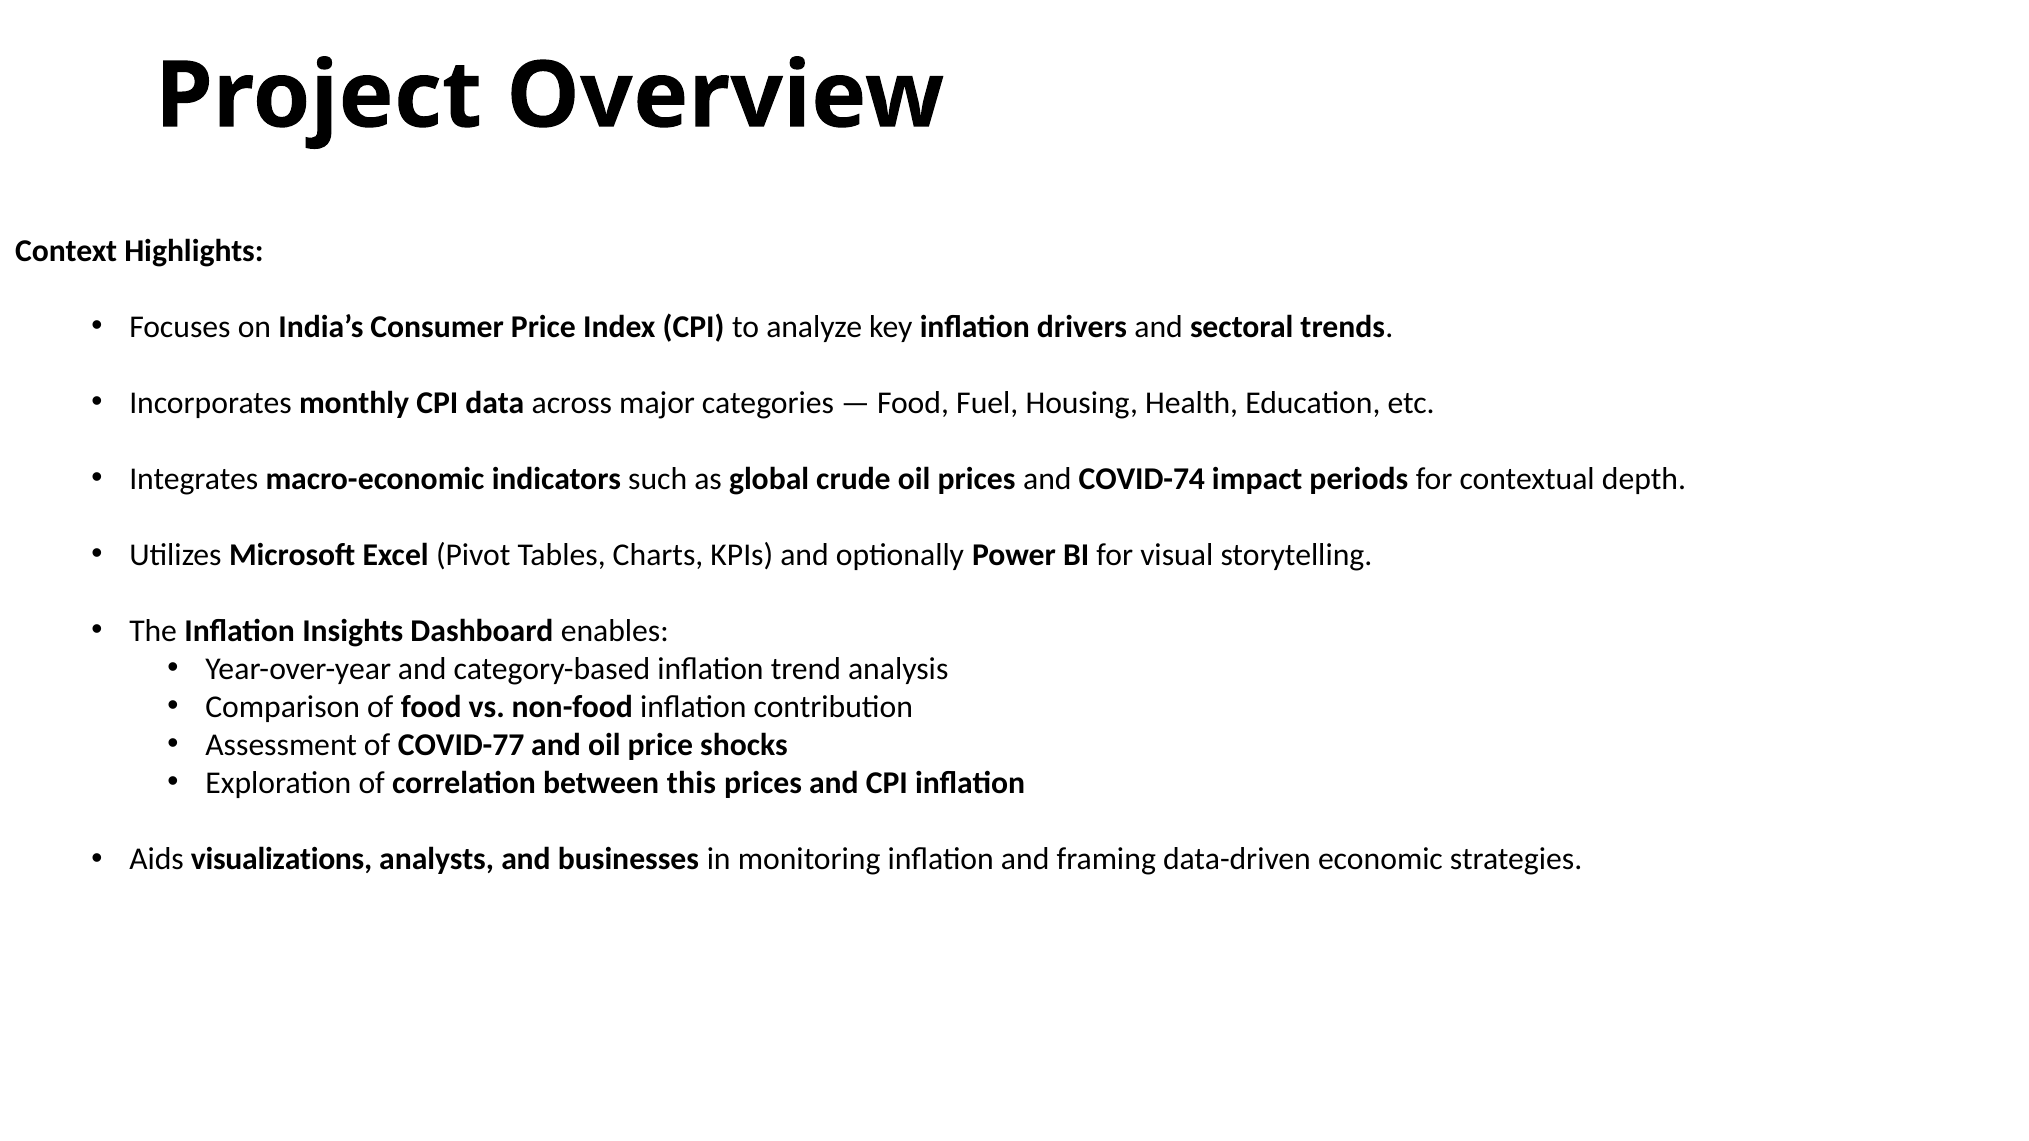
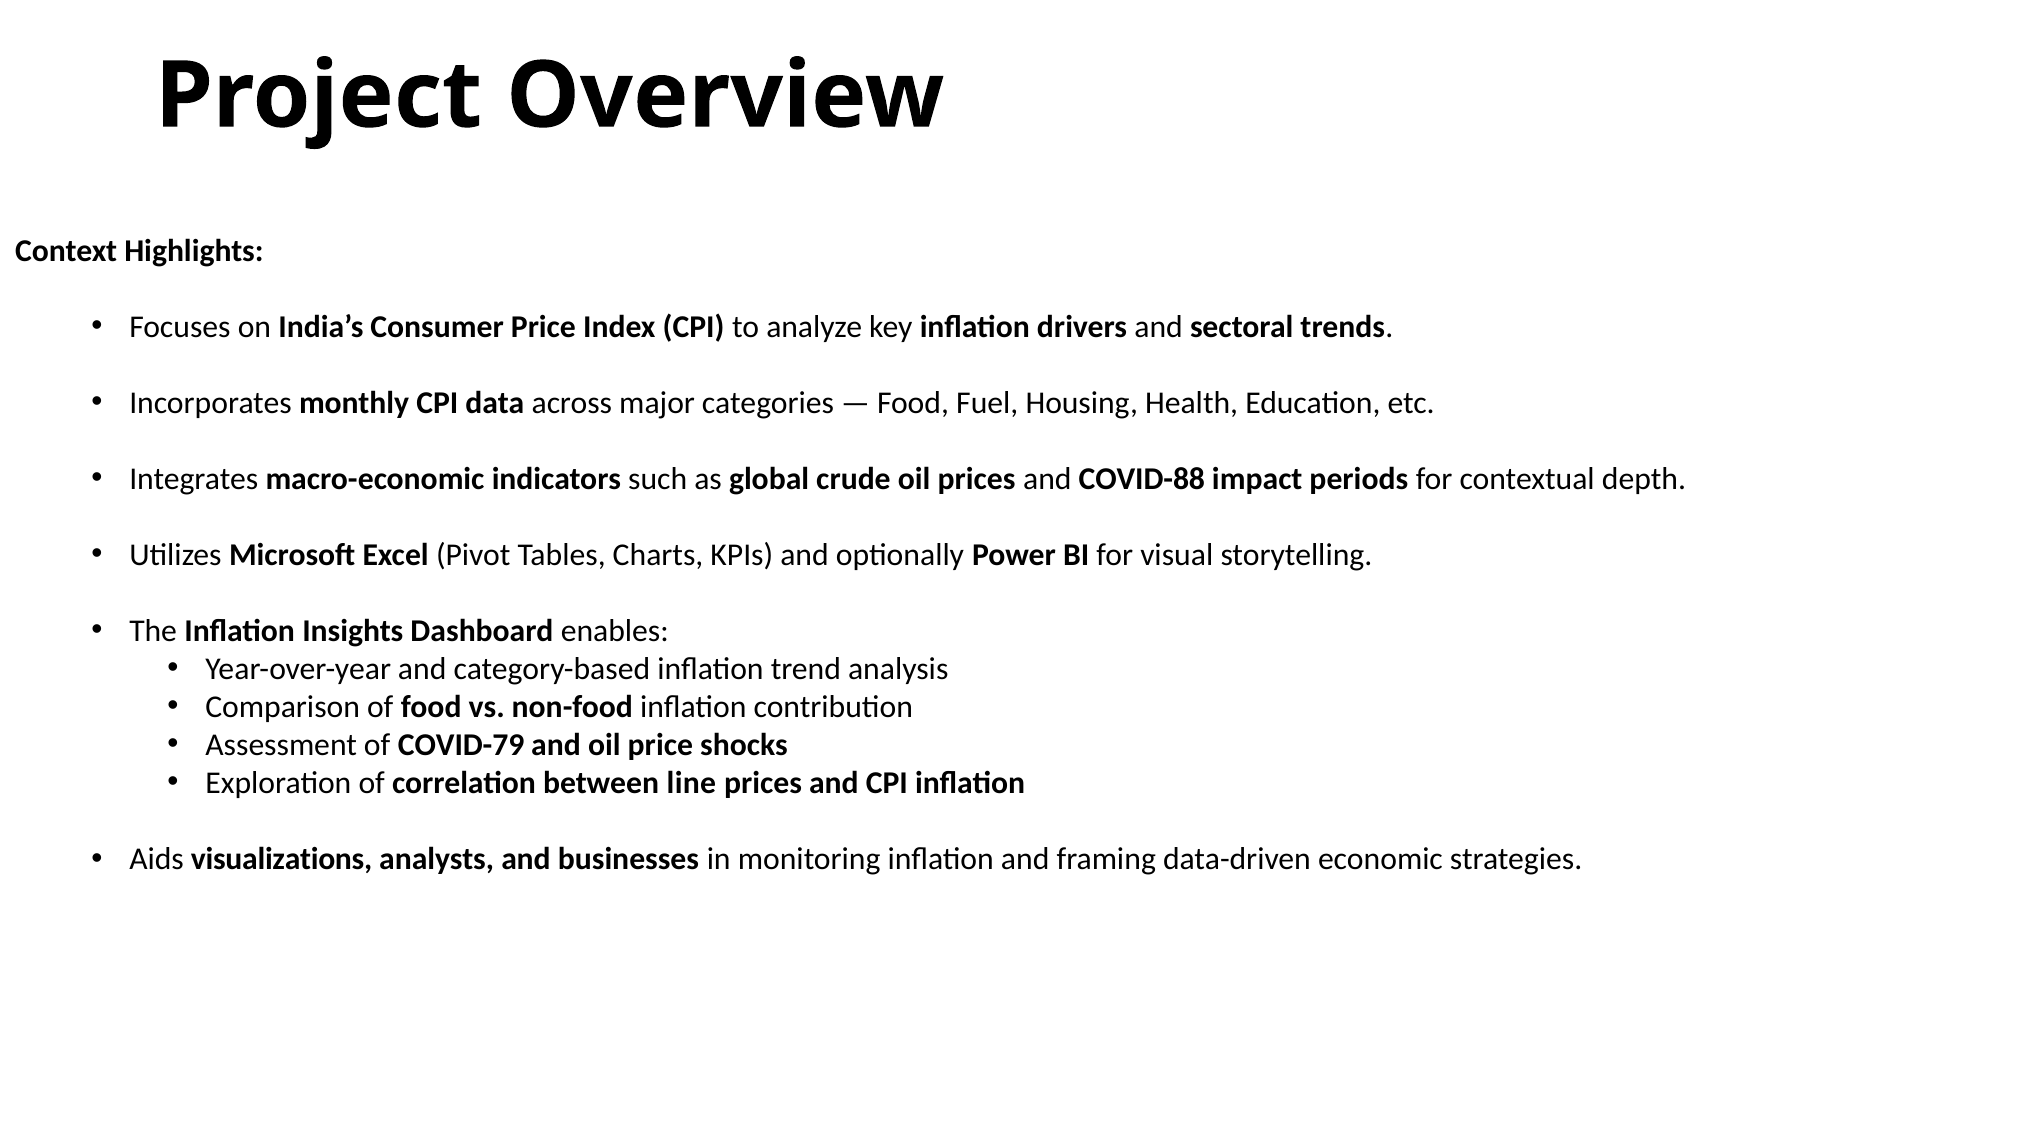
COVID-74: COVID-74 -> COVID-88
COVID-77: COVID-77 -> COVID-79
this: this -> line
